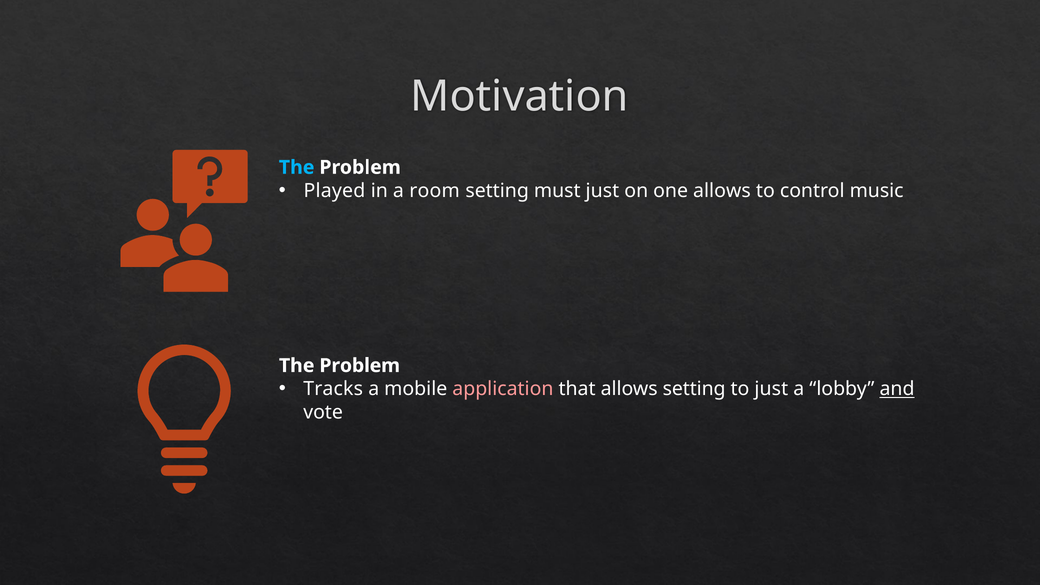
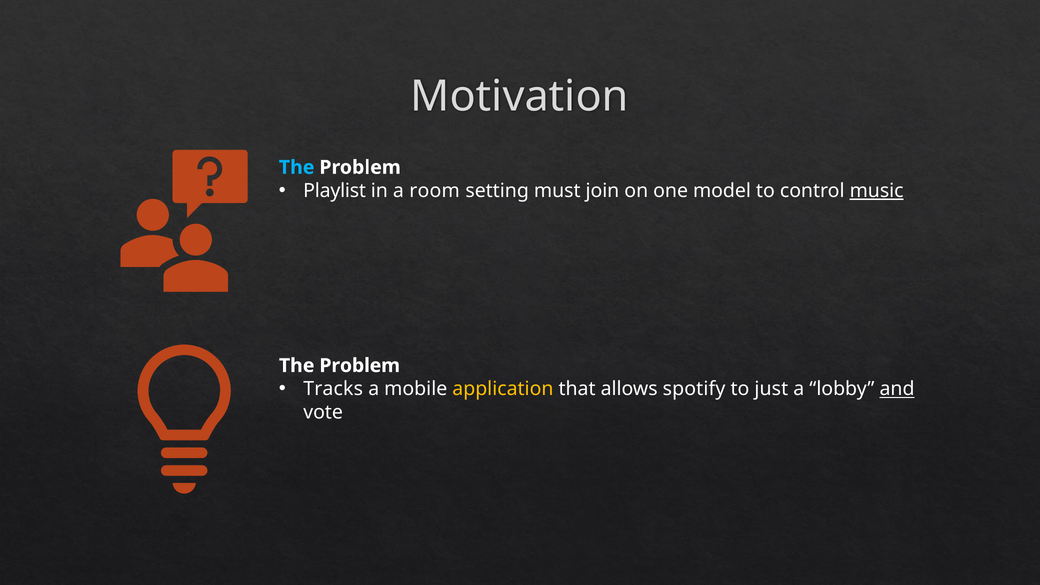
Played: Played -> Playlist
must just: just -> join
one allows: allows -> model
music underline: none -> present
application colour: pink -> yellow
allows setting: setting -> spotify
